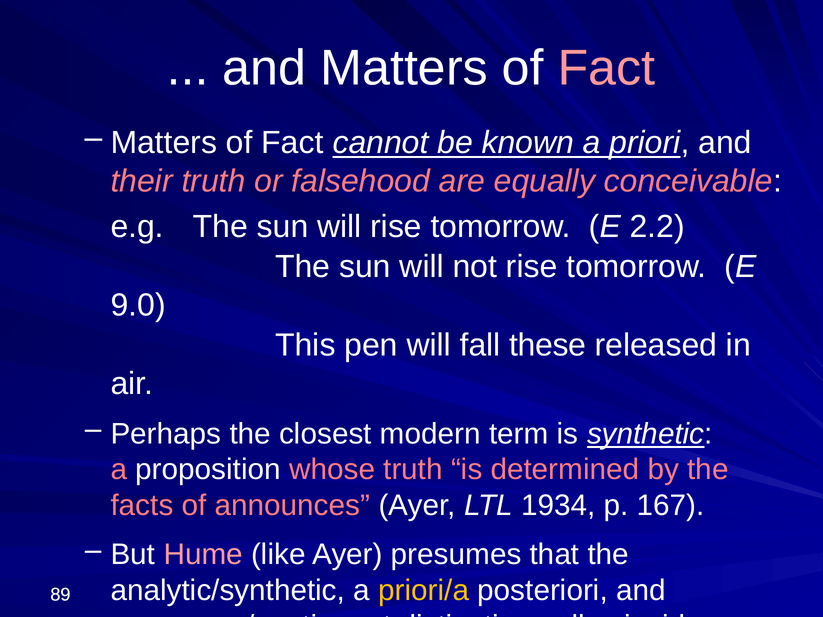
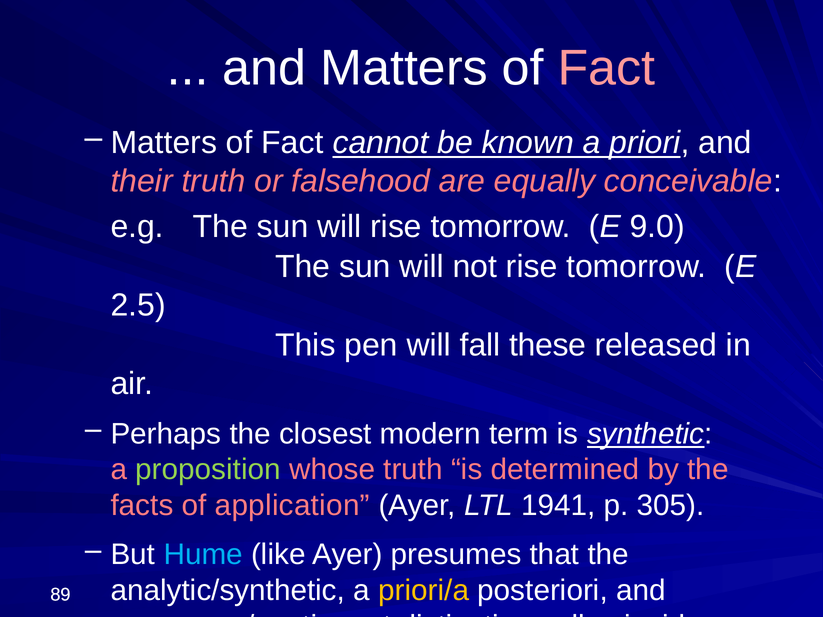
2.2: 2.2 -> 9.0
9.0: 9.0 -> 2.5
proposition colour: white -> light green
announces: announces -> application
1934: 1934 -> 1941
167: 167 -> 305
Hume colour: pink -> light blue
